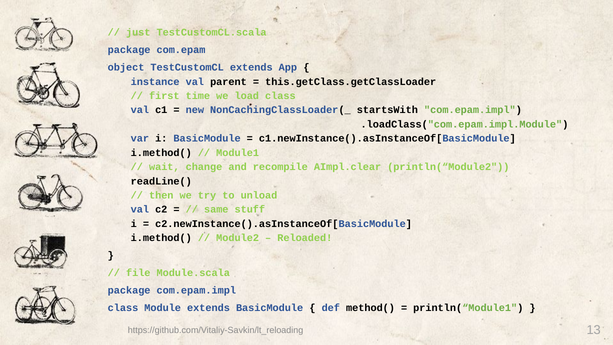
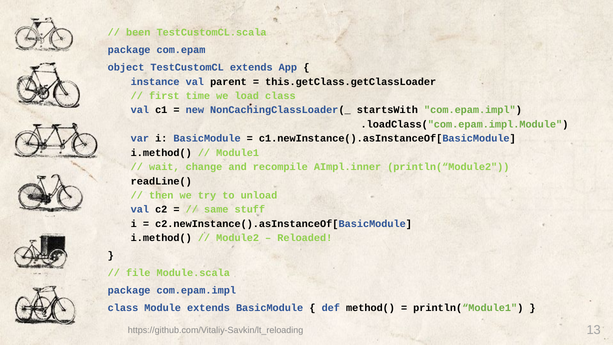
just: just -> been
AImpl.clear: AImpl.clear -> AImpl.inner
